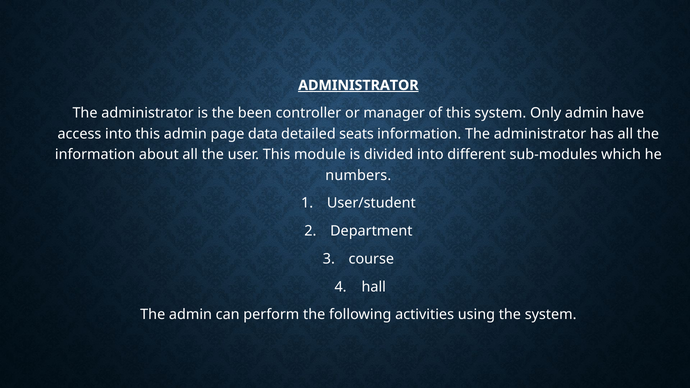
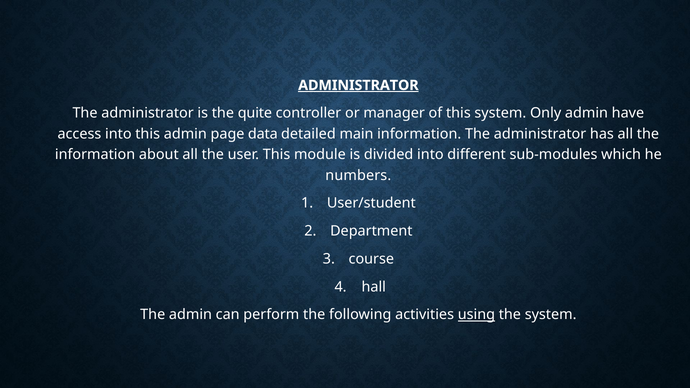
been: been -> quite
seats: seats -> main
using underline: none -> present
